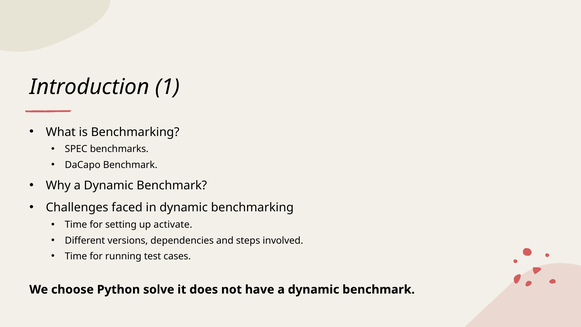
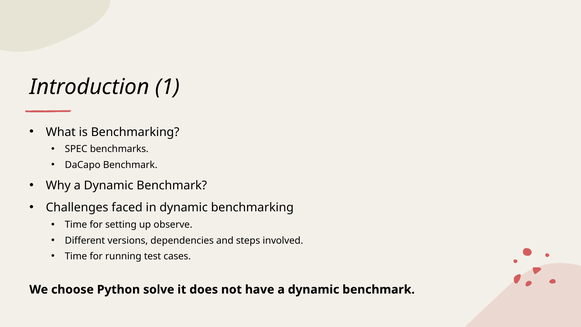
activate: activate -> observe
